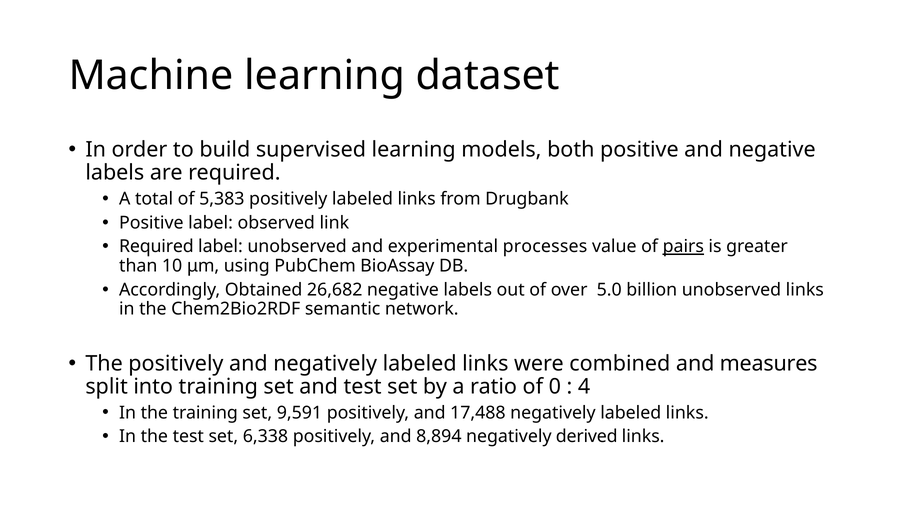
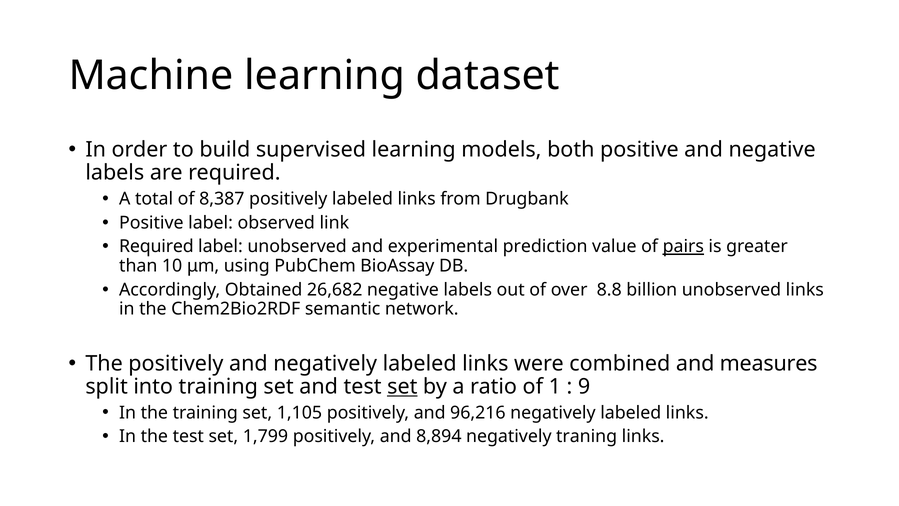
5,383: 5,383 -> 8,387
processes: processes -> prediction
5.0: 5.0 -> 8.8
set at (402, 386) underline: none -> present
0: 0 -> 1
4: 4 -> 9
9,591: 9,591 -> 1,105
17,488: 17,488 -> 96,216
6,338: 6,338 -> 1,799
derived: derived -> traning
